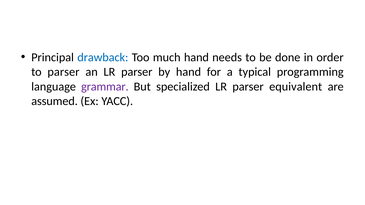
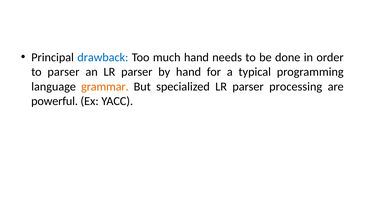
grammar colour: purple -> orange
equivalent: equivalent -> processing
assumed: assumed -> powerful
